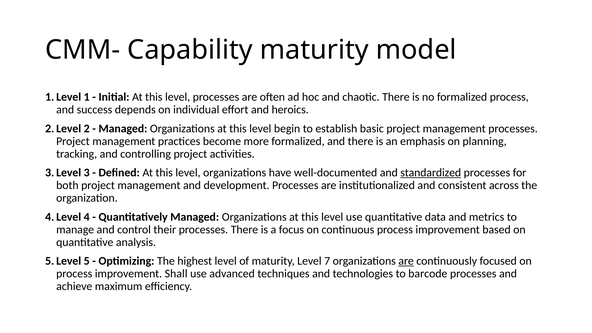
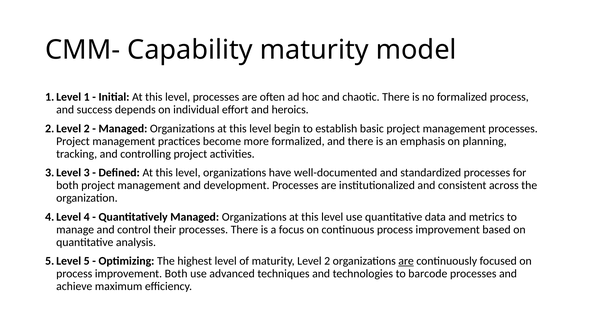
standardized underline: present -> none
Level 7: 7 -> 2
improvement Shall: Shall -> Both
